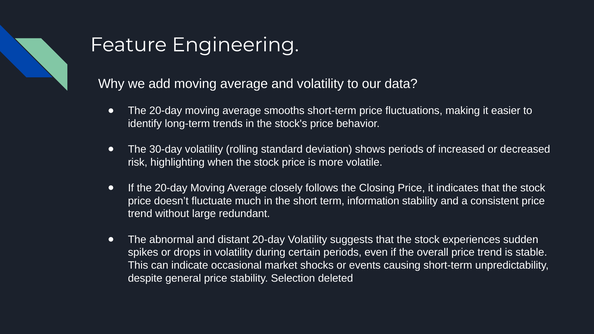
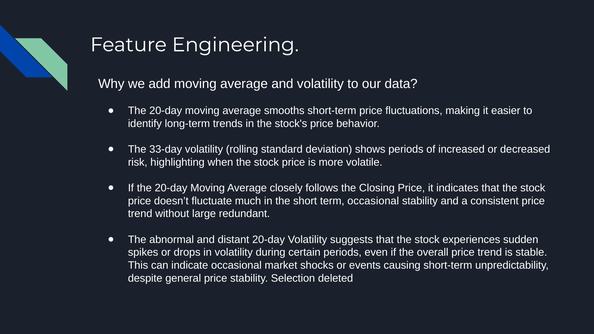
30-day: 30-day -> 33-day
term information: information -> occasional
